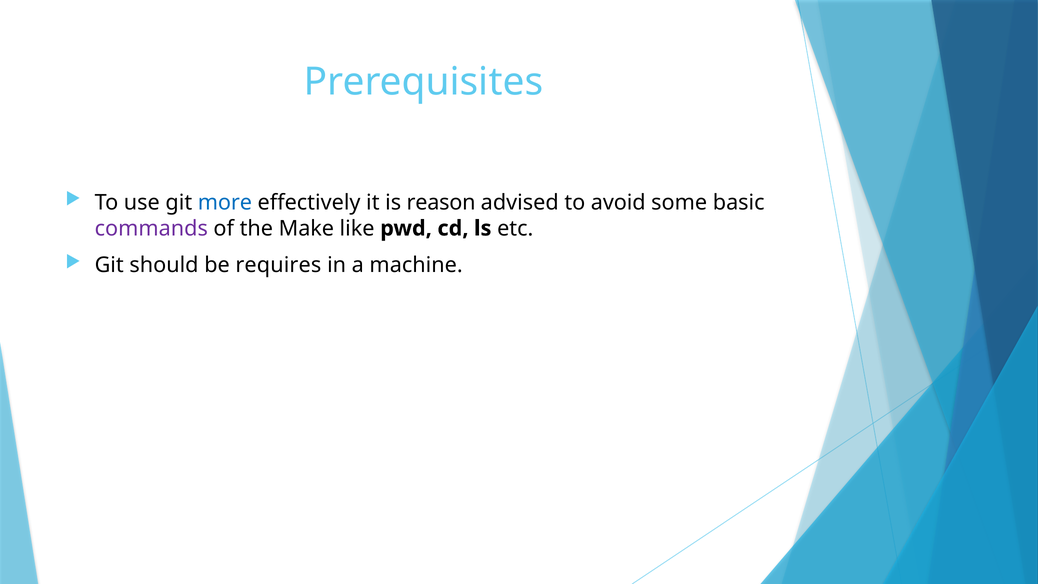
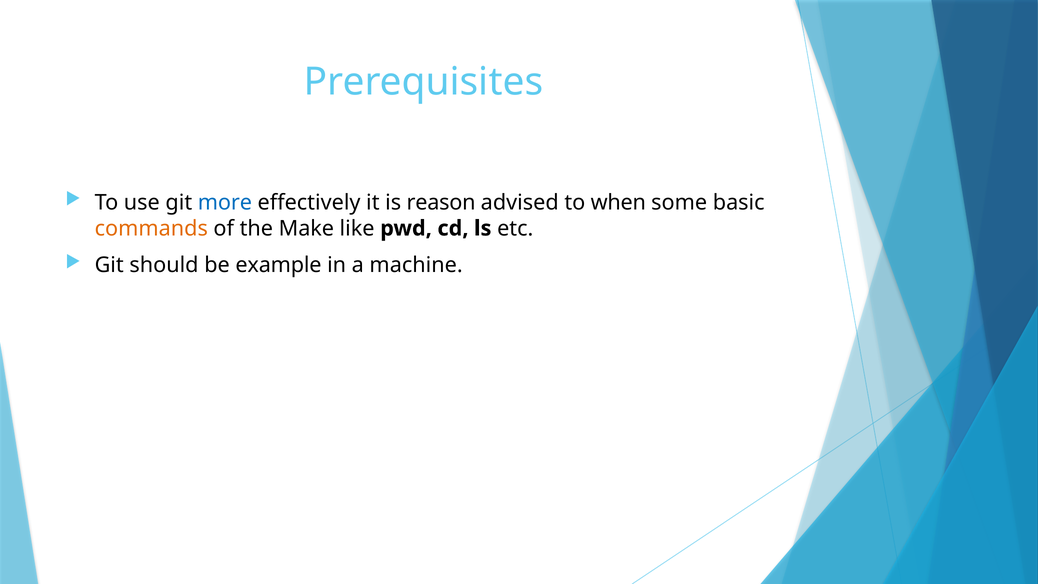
avoid: avoid -> when
commands colour: purple -> orange
requires: requires -> example
